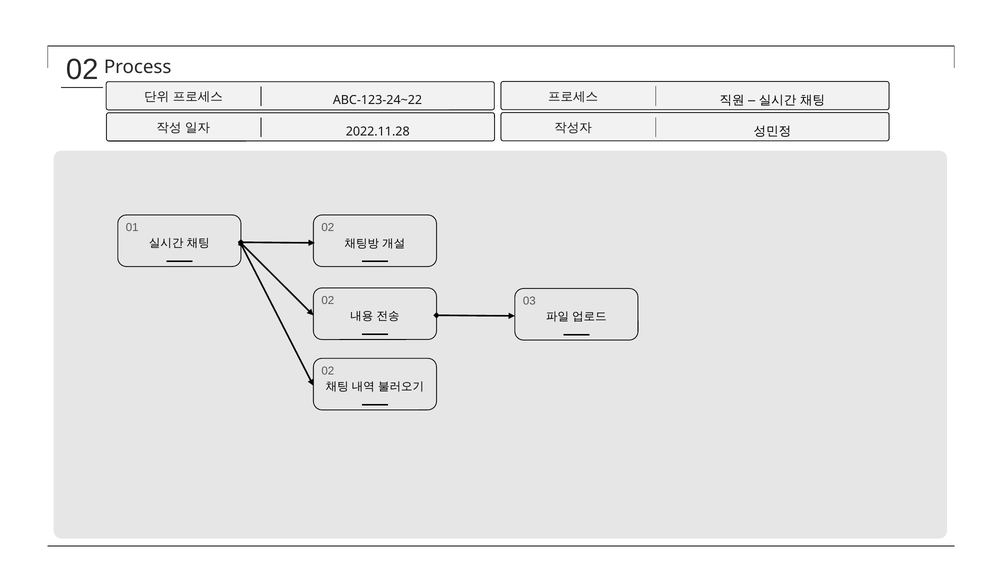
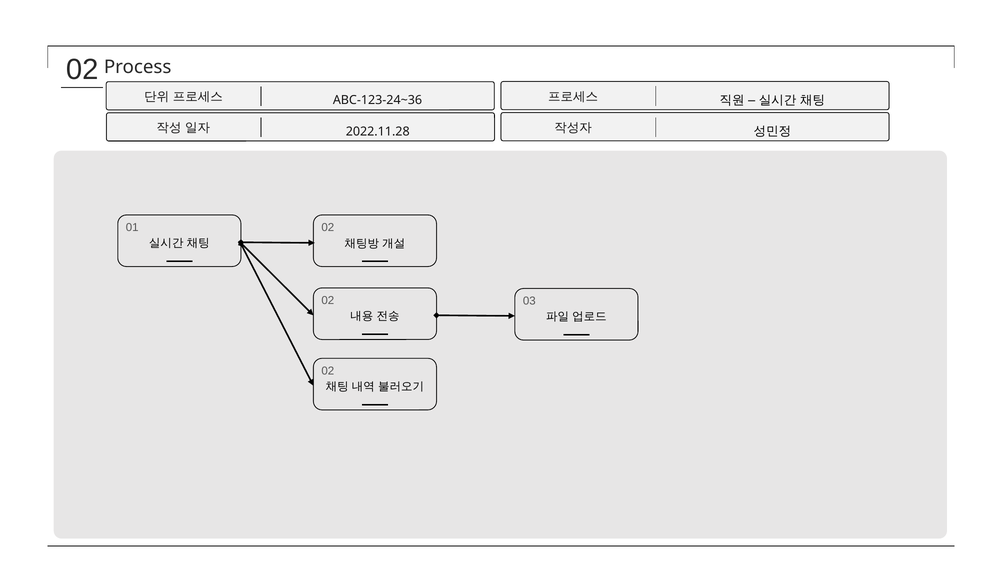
ABC-123-24~22: ABC-123-24~22 -> ABC-123-24~36
